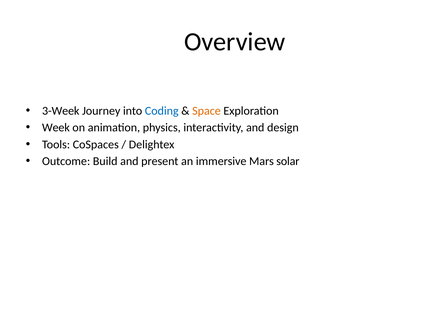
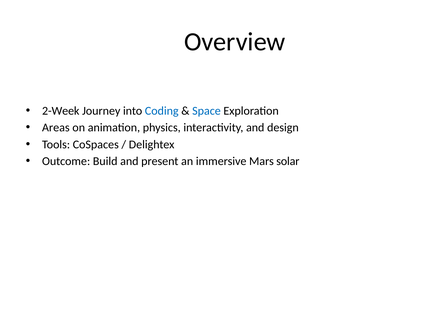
3-Week: 3-Week -> 2-Week
Space colour: orange -> blue
Week: Week -> Areas
